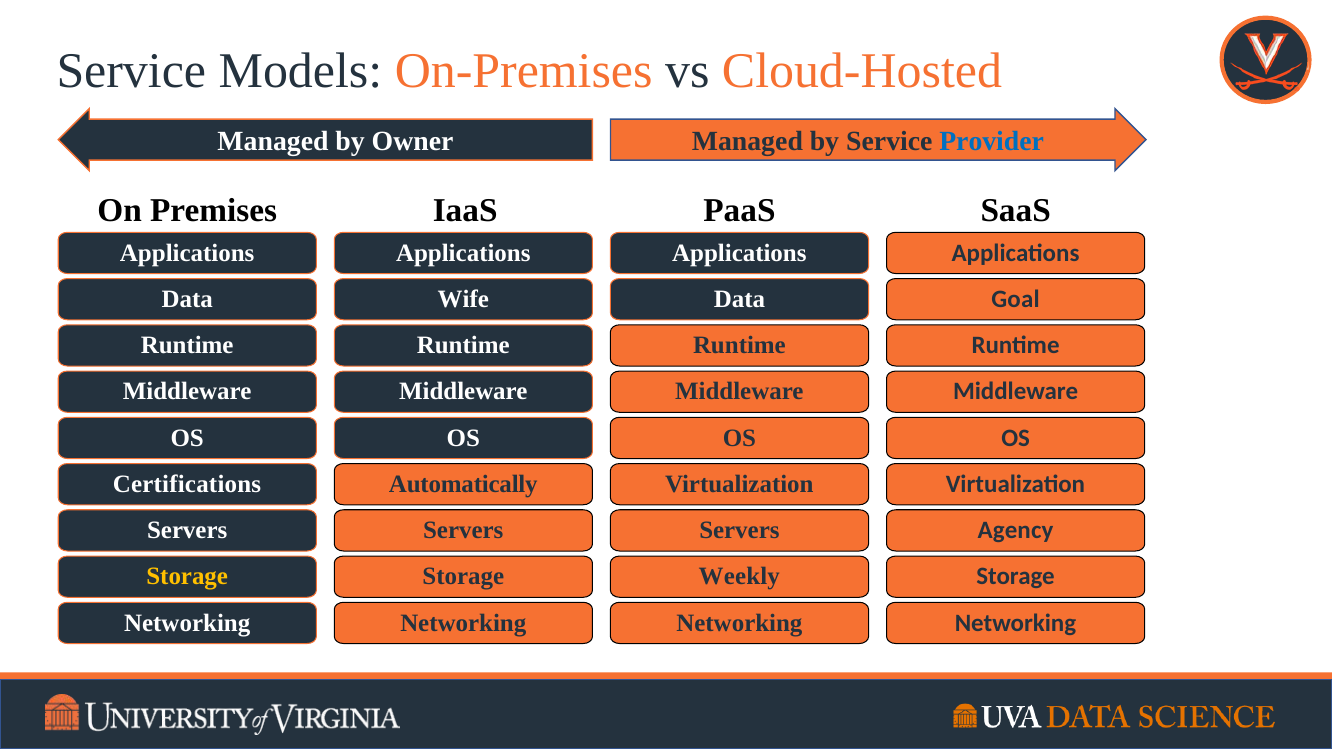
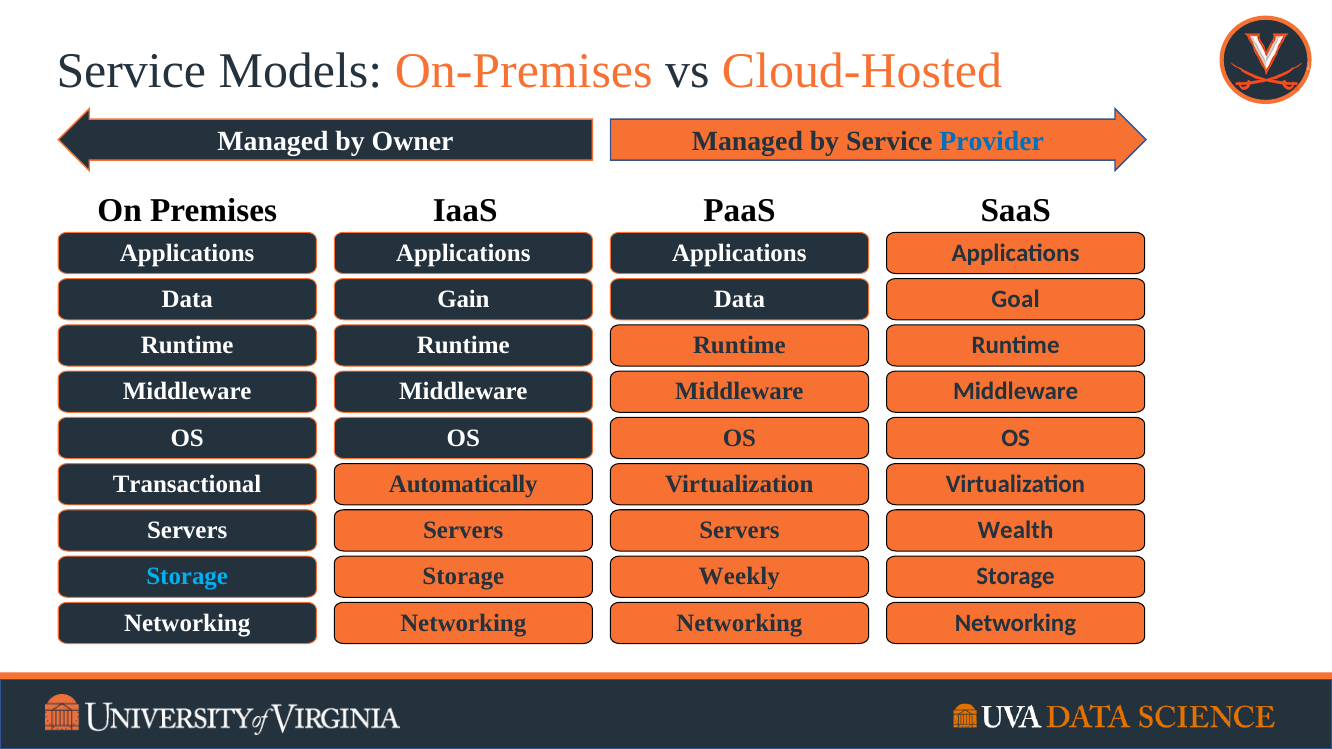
Wife: Wife -> Gain
Certifications: Certifications -> Transactional
Agency: Agency -> Wealth
Storage at (187, 577) colour: yellow -> light blue
